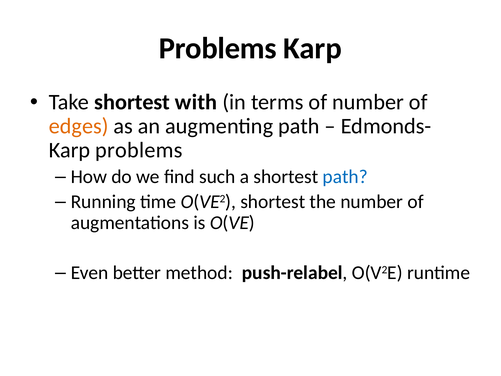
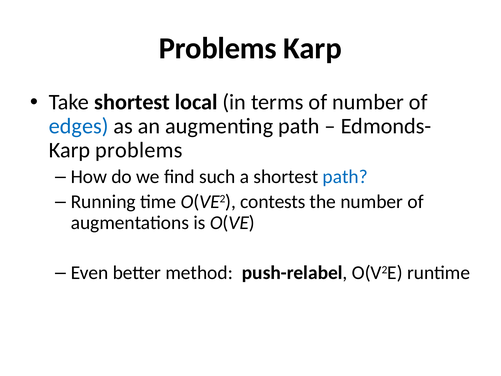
with: with -> local
edges colour: orange -> blue
O(VE2 shortest: shortest -> contests
